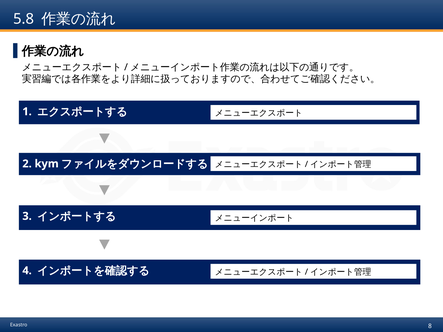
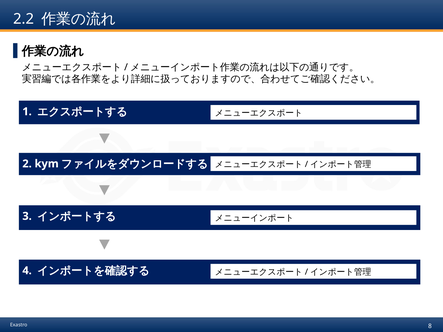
5.8: 5.8 -> 2.2
